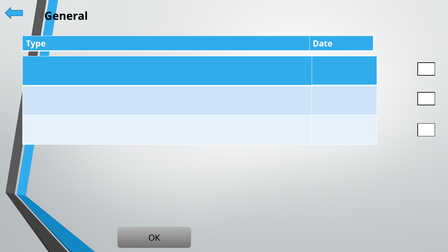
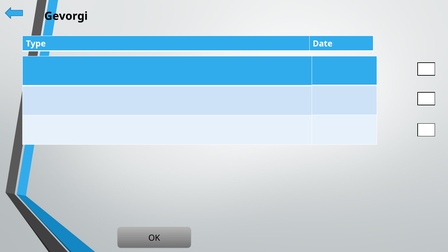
General: General -> Gevorgi
